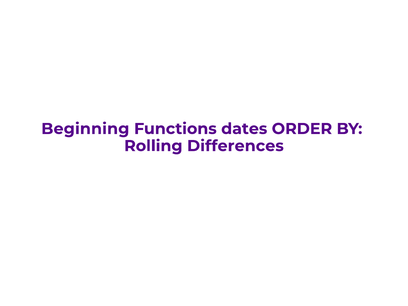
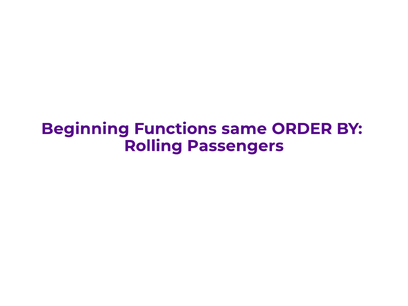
dates: dates -> same
Differences: Differences -> Passengers
